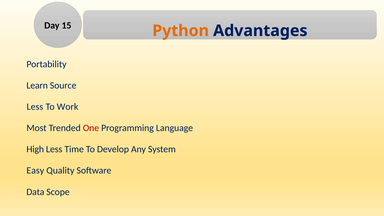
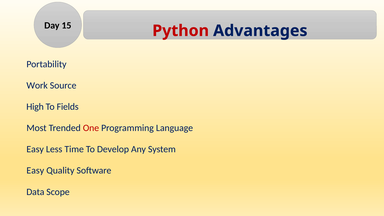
Python colour: orange -> red
Learn: Learn -> Work
Less at (35, 107): Less -> High
Work: Work -> Fields
High at (35, 149): High -> Easy
